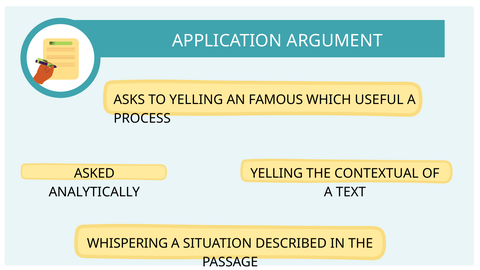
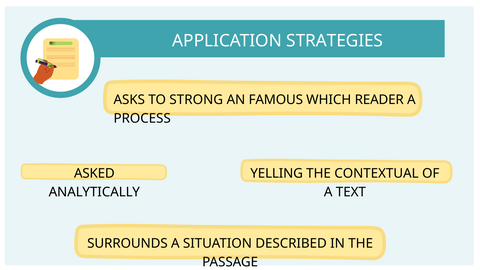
ARGUMENT: ARGUMENT -> STRATEGIES
TO YELLING: YELLING -> STRONG
USEFUL: USEFUL -> READER
WHISPERING: WHISPERING -> SURROUNDS
